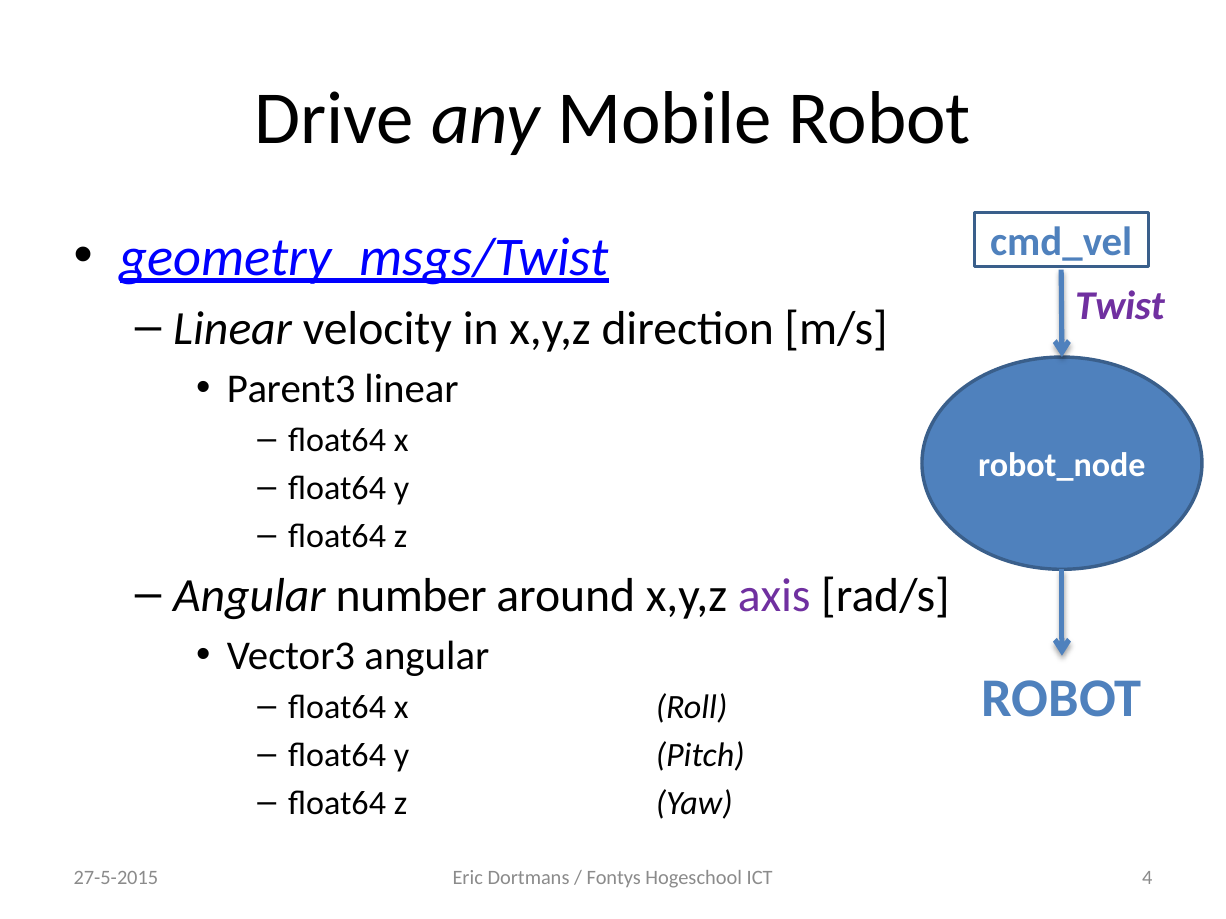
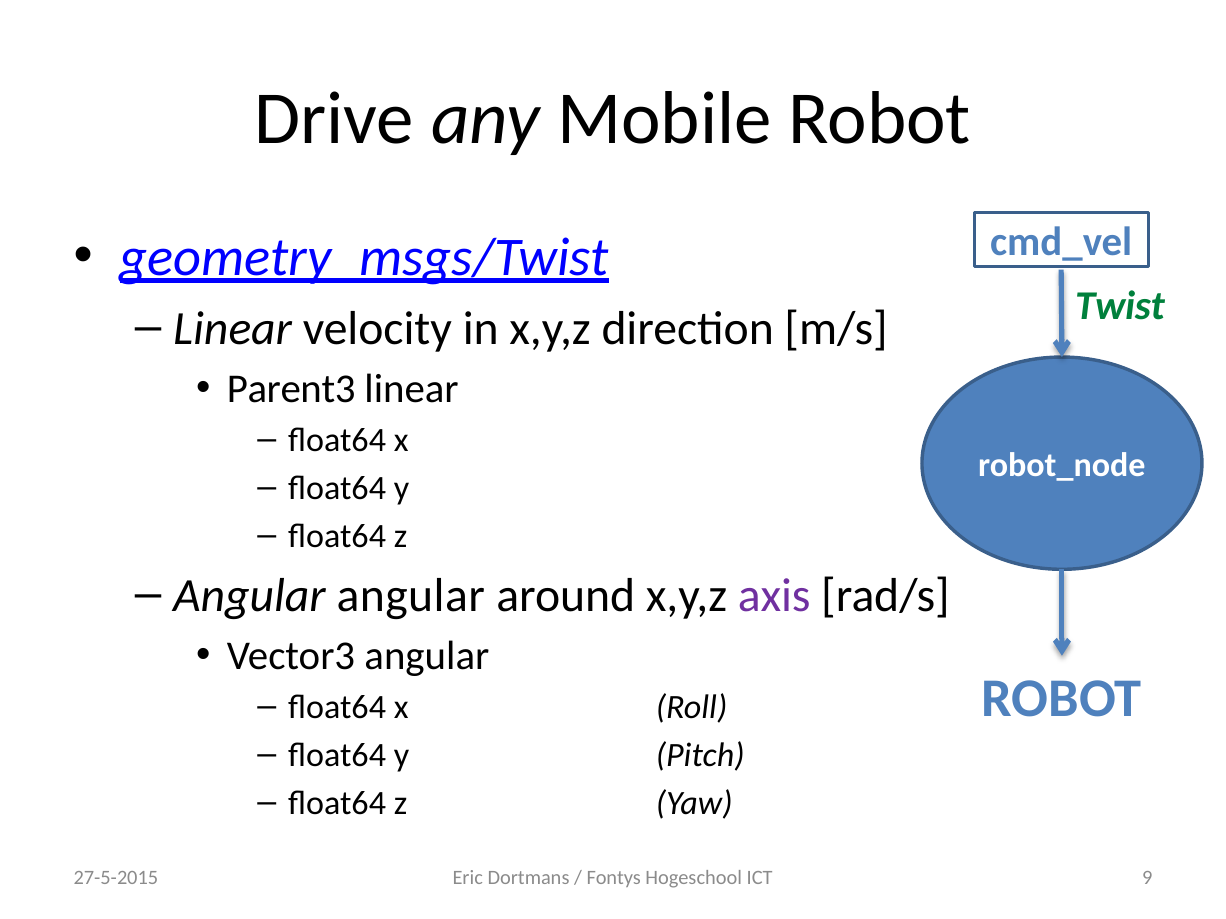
Twist colour: purple -> green
Angular number: number -> angular
4: 4 -> 9
